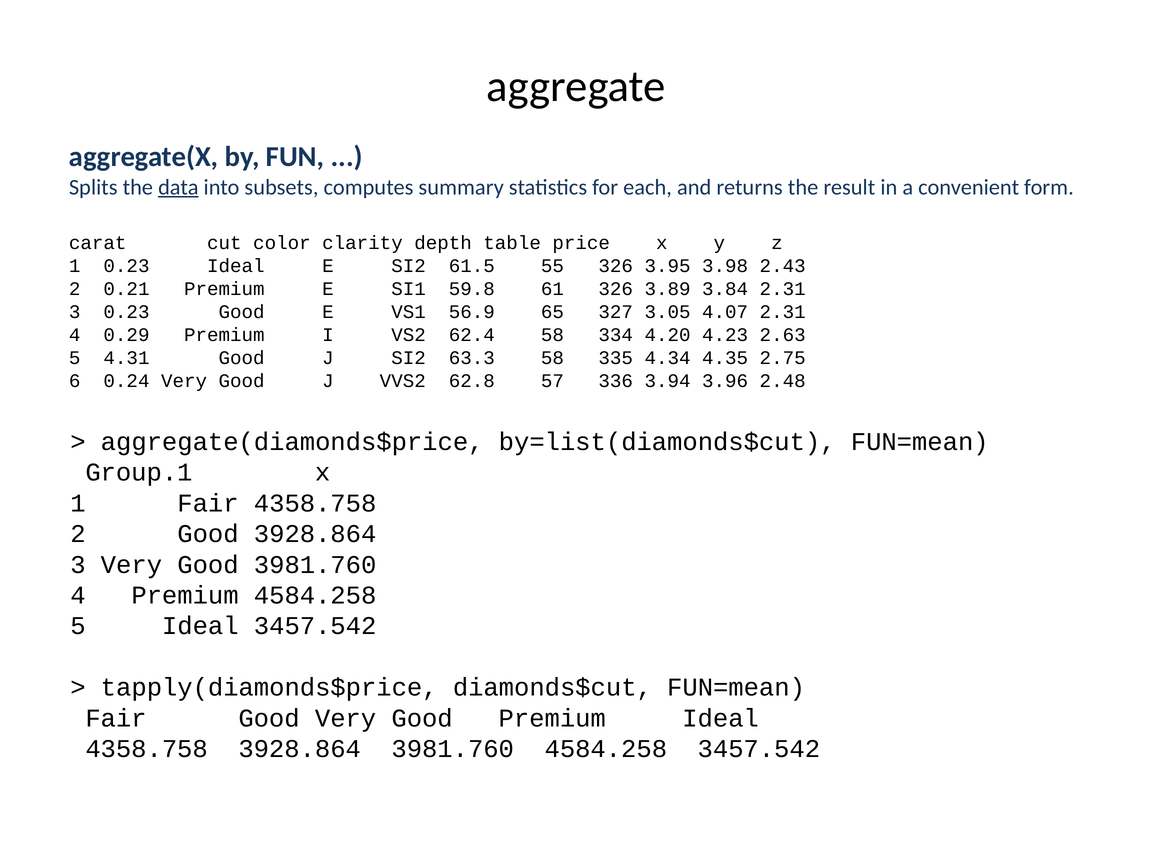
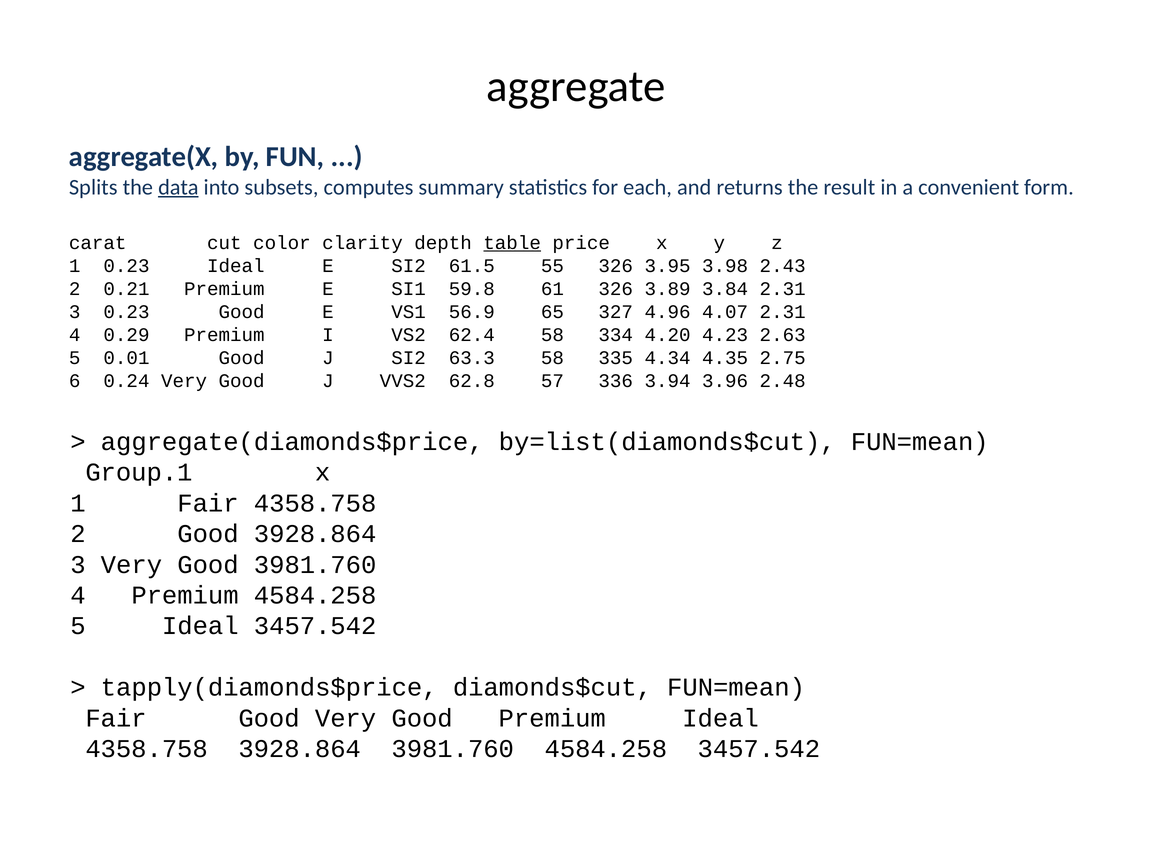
table underline: none -> present
3.05: 3.05 -> 4.96
4.31: 4.31 -> 0.01
